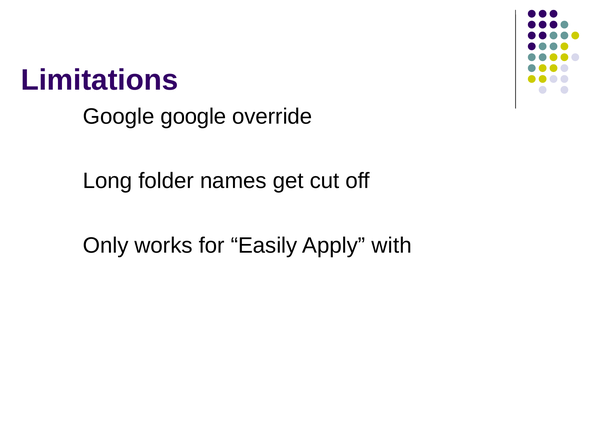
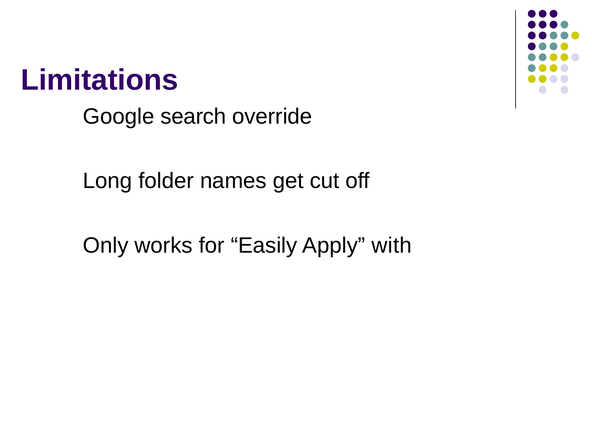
Google google: google -> search
